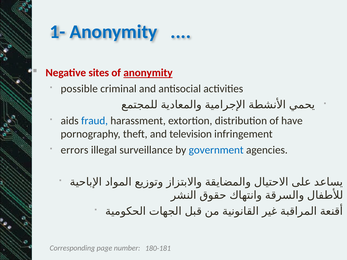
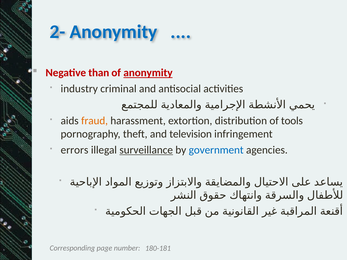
1-: 1- -> 2-
sites: sites -> than
possible: possible -> industry
fraud colour: blue -> orange
have: have -> tools
surveillance underline: none -> present
